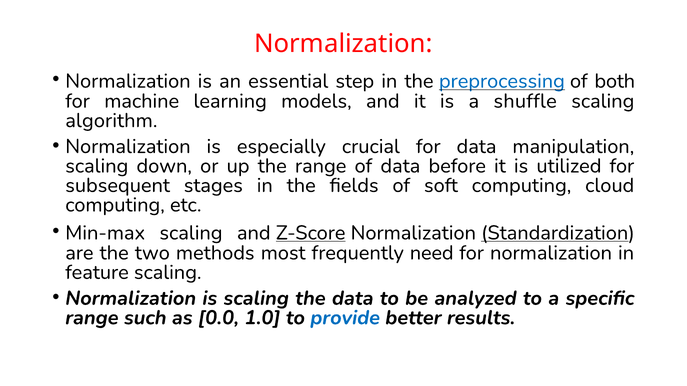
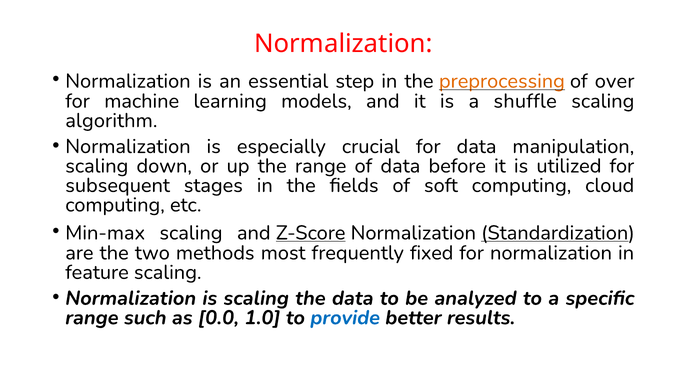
preprocessing colour: blue -> orange
both: both -> over
need: need -> fixed
